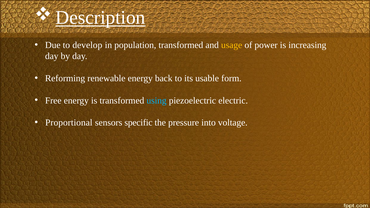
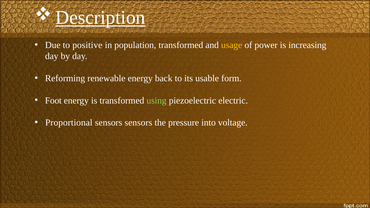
develop: develop -> positive
Free: Free -> Foot
using colour: light blue -> light green
sensors specific: specific -> sensors
